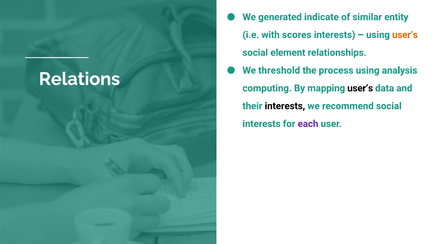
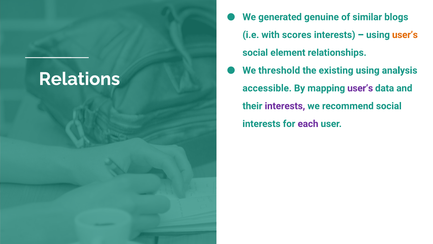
indicate: indicate -> genuine
entity: entity -> blogs
process: process -> existing
computing: computing -> accessible
user’s at (360, 88) colour: black -> purple
interests at (285, 106) colour: black -> purple
